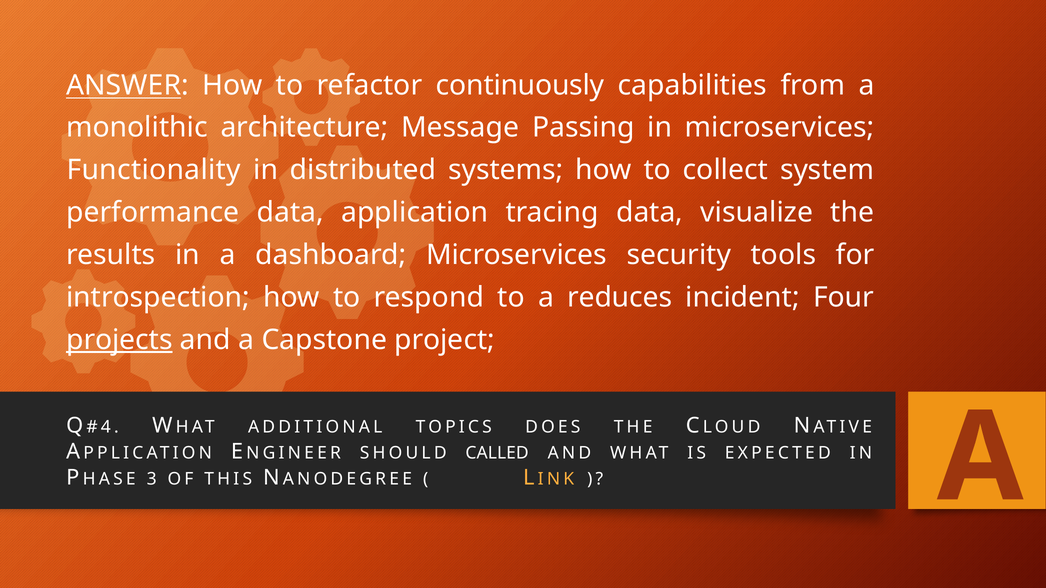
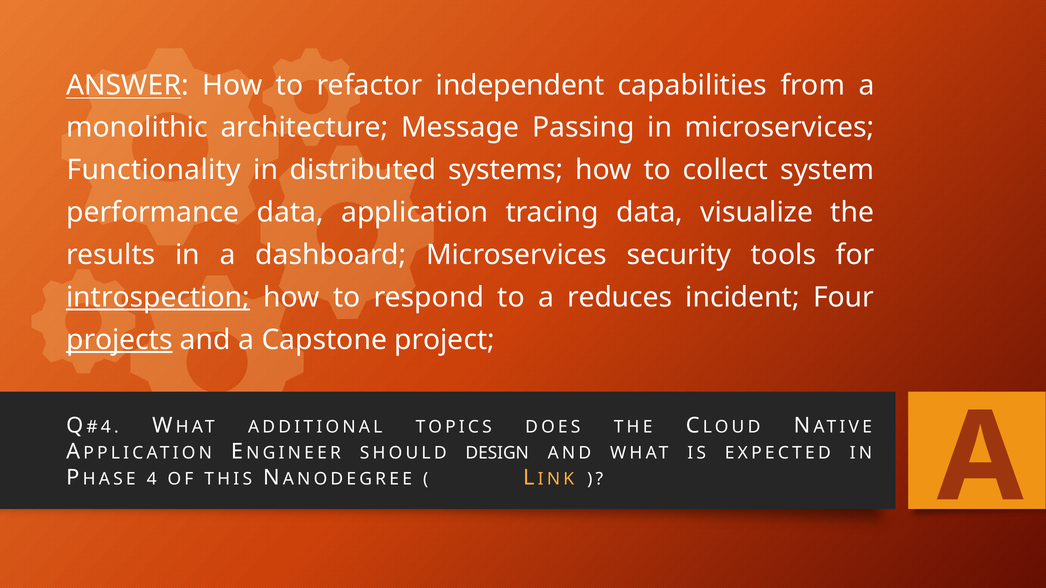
continuously: continuously -> independent
introspection underline: none -> present
CALLED: CALLED -> DESIGN
3: 3 -> 4
